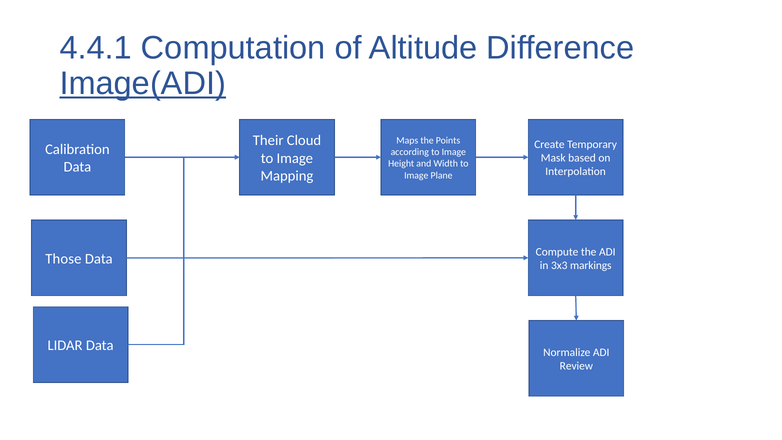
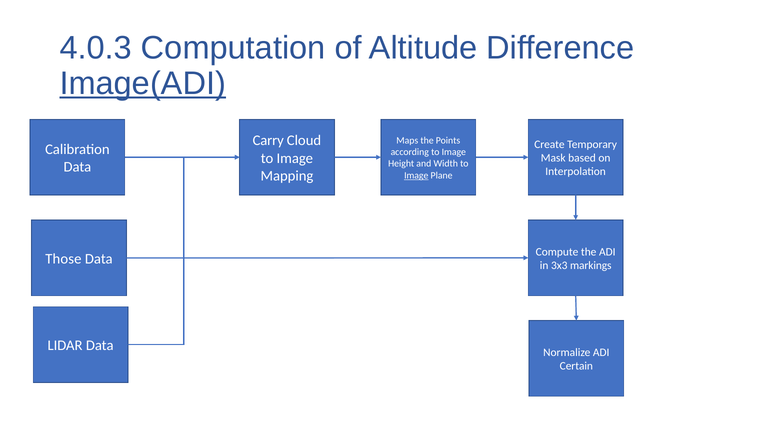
4.4.1: 4.4.1 -> 4.0.3
Their: Their -> Carry
Image at (416, 175) underline: none -> present
Review: Review -> Certain
